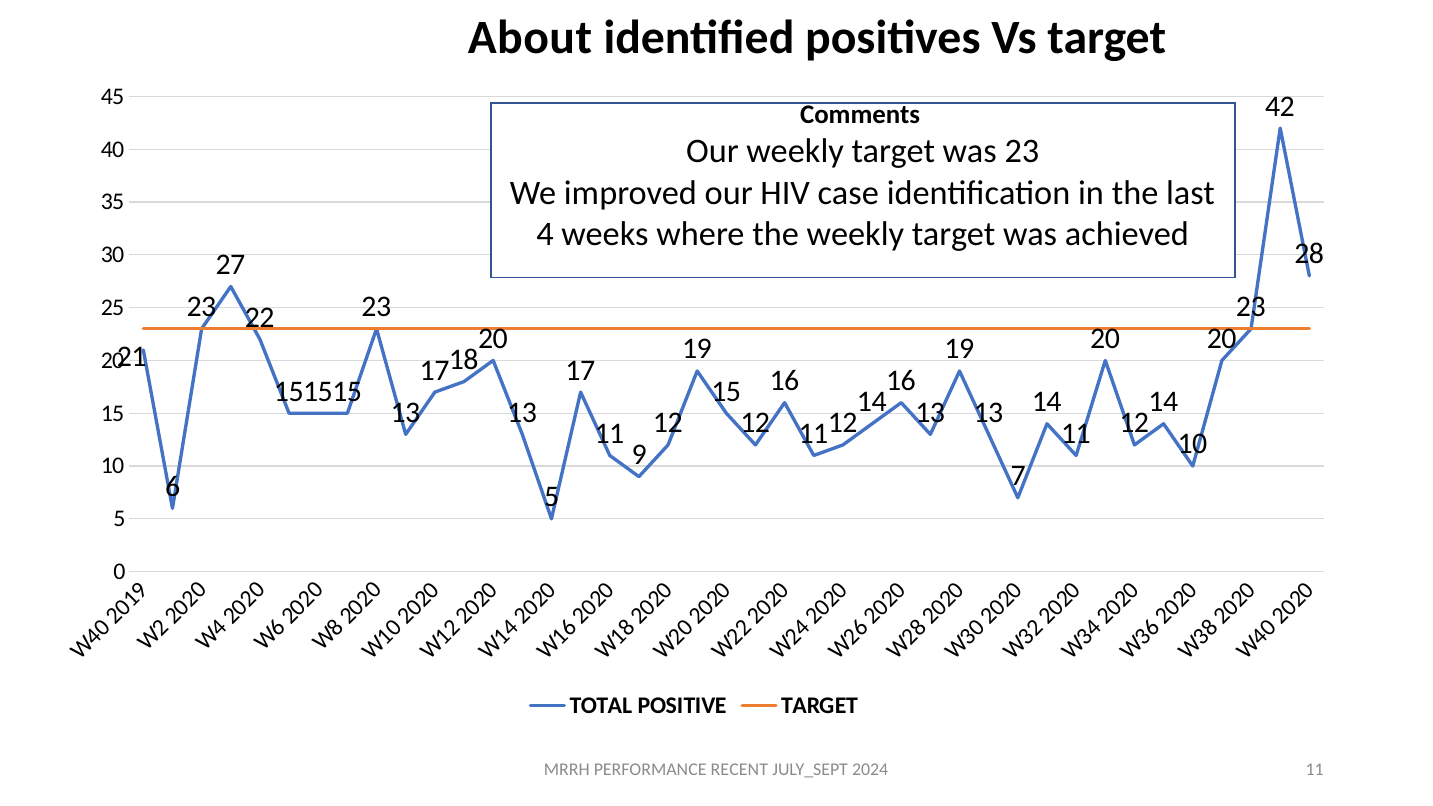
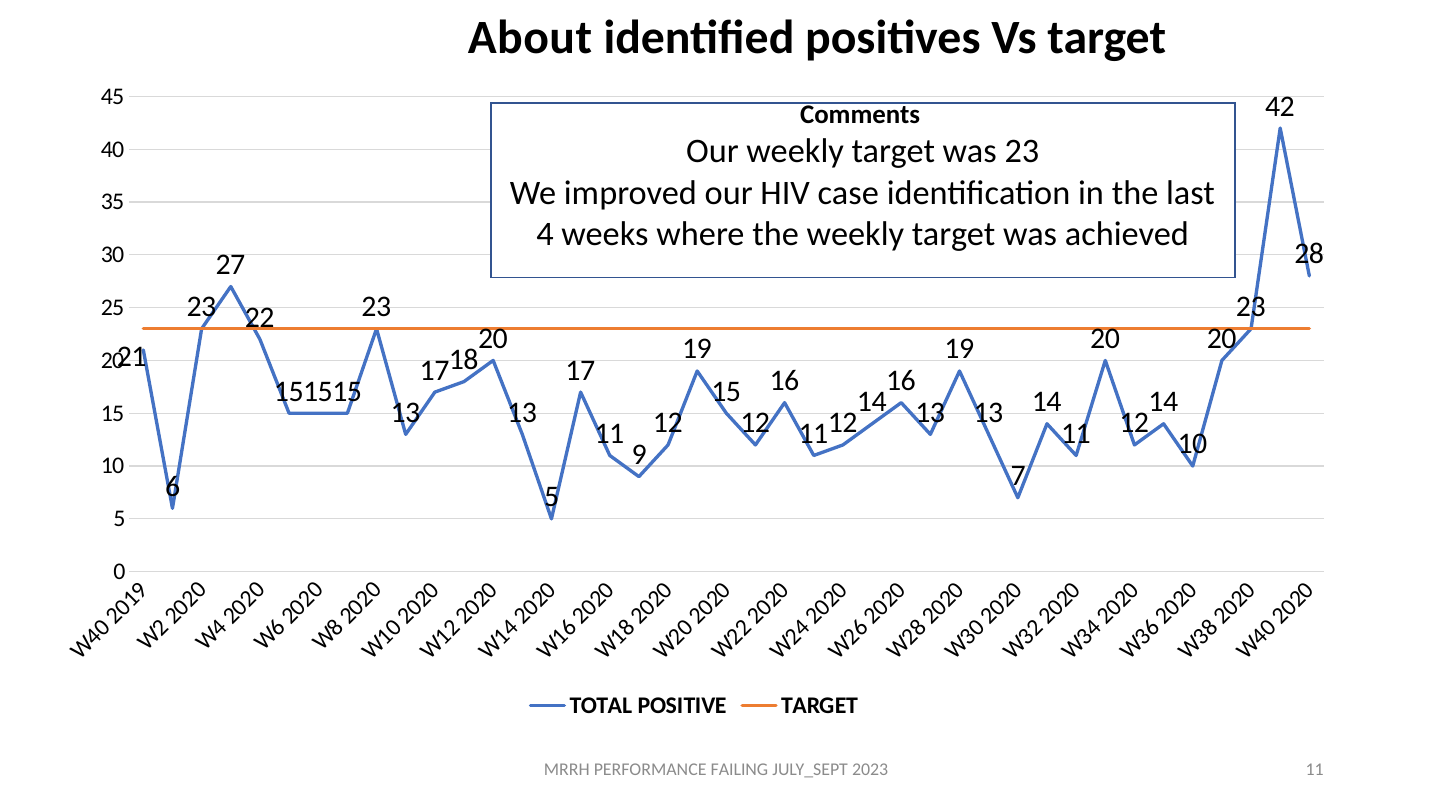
RECENT: RECENT -> FAILING
2024: 2024 -> 2023
